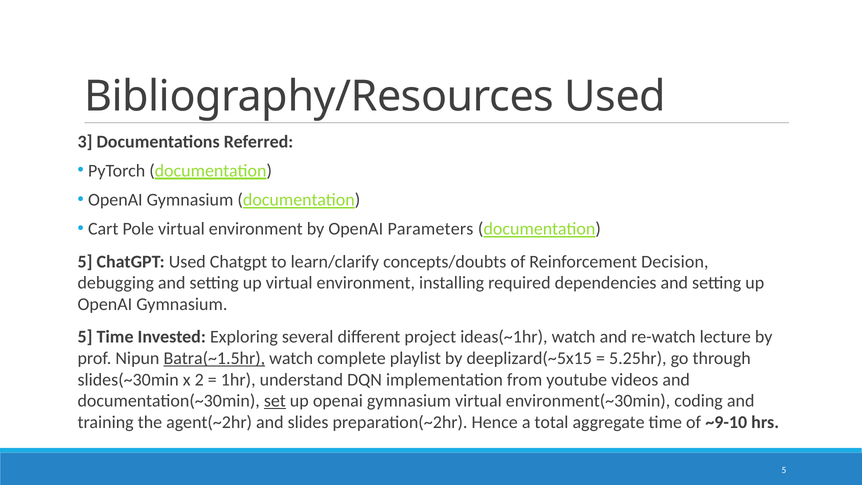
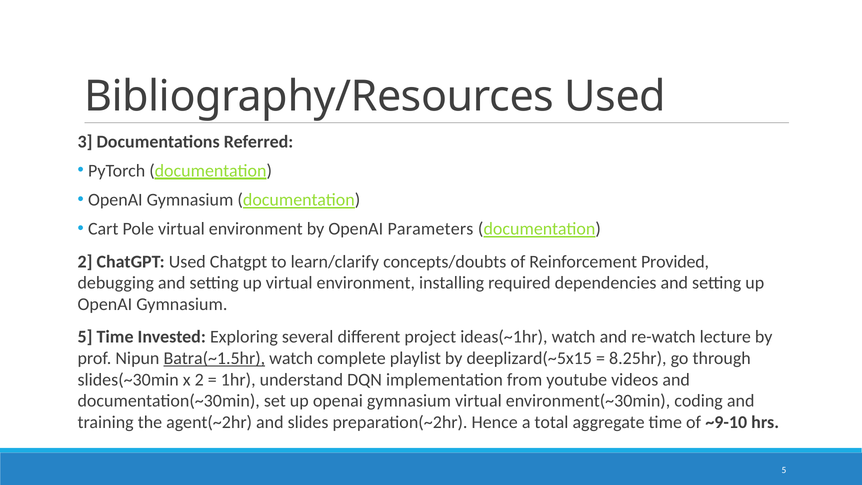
5 at (85, 262): 5 -> 2
Decision: Decision -> Provided
5.25hr: 5.25hr -> 8.25hr
set underline: present -> none
